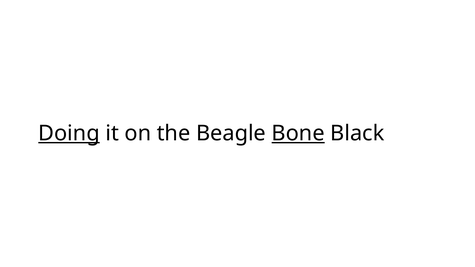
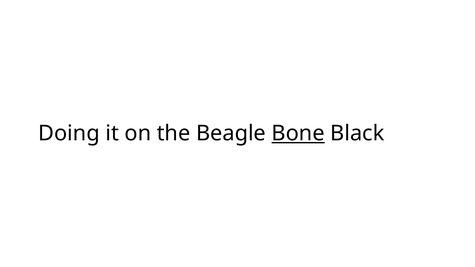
Doing underline: present -> none
